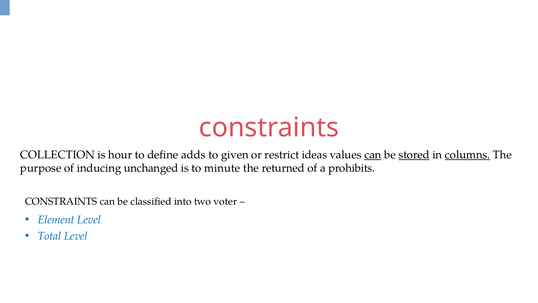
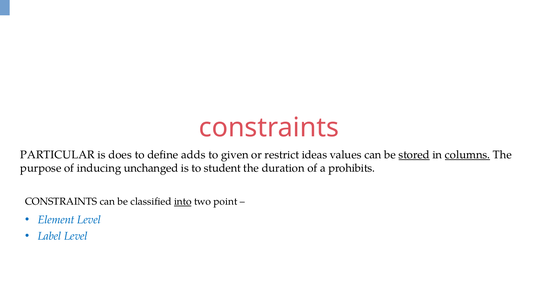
COLLECTION: COLLECTION -> PARTICULAR
hour: hour -> does
can at (373, 155) underline: present -> none
minute: minute -> student
returned: returned -> duration
into underline: none -> present
voter: voter -> point
Total: Total -> Label
